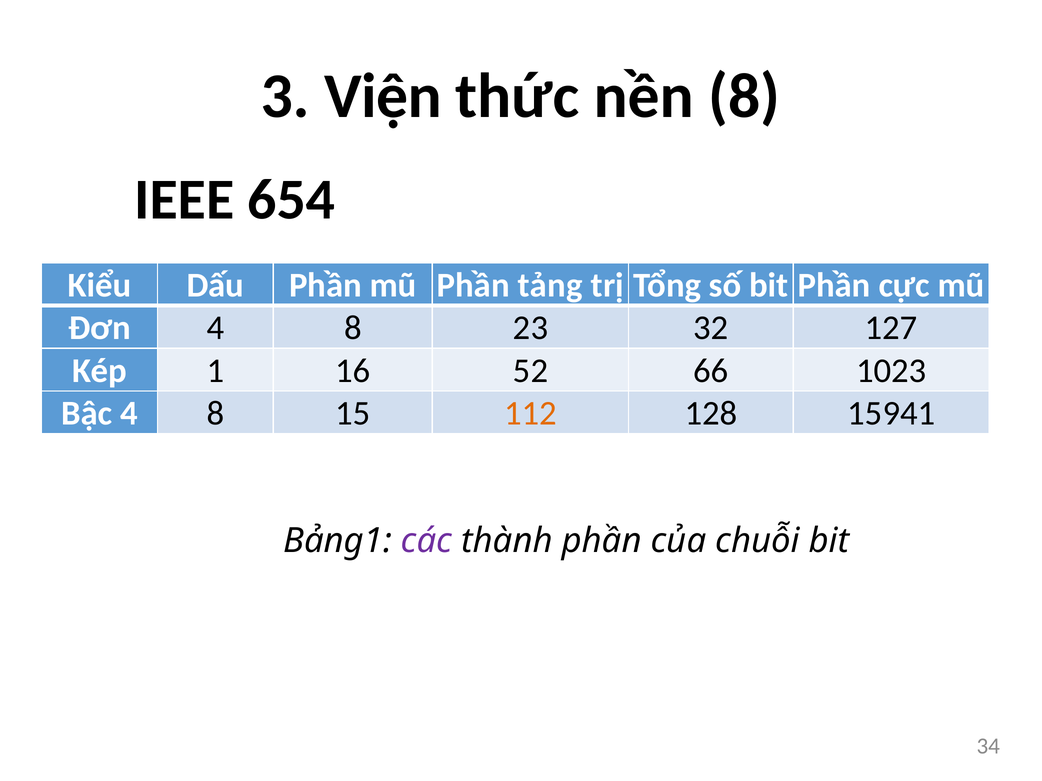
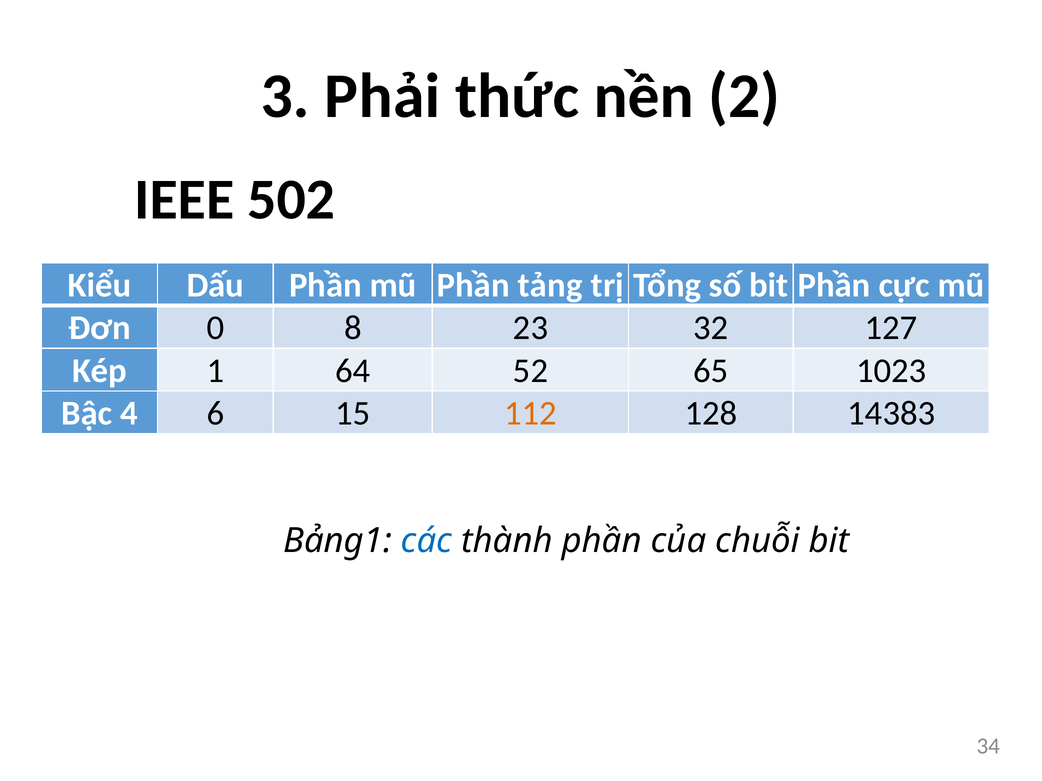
Viện: Viện -> Phải
nền 8: 8 -> 2
654: 654 -> 502
Đơn 4: 4 -> 0
16: 16 -> 64
66: 66 -> 65
Bậc 4 8: 8 -> 6
15941: 15941 -> 14383
các colour: purple -> blue
